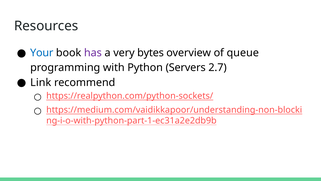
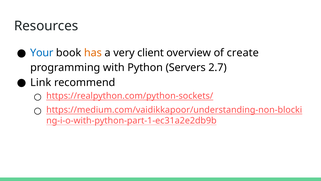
has colour: purple -> orange
bytes: bytes -> client
queue: queue -> create
